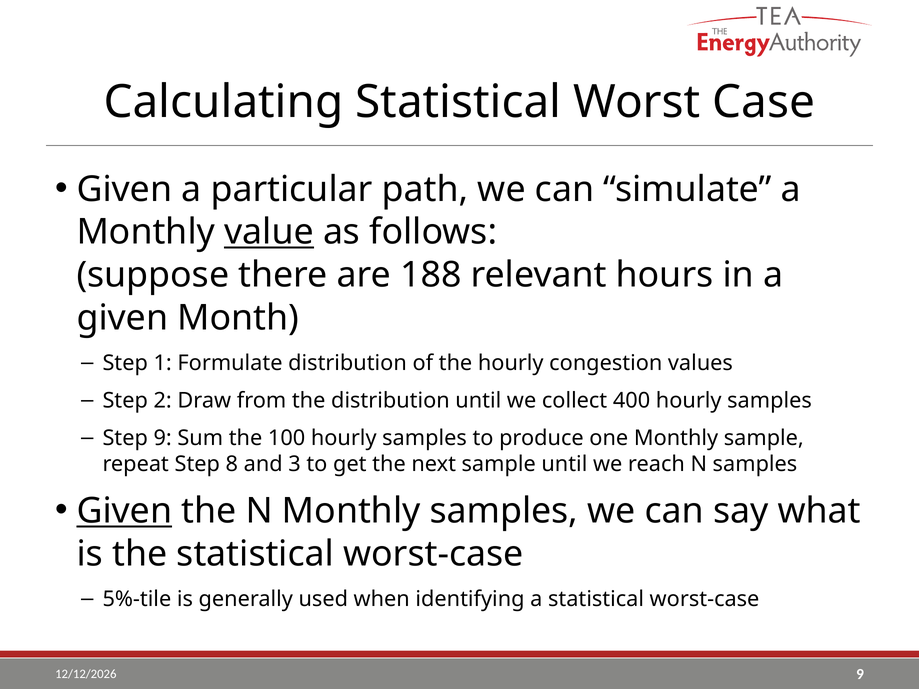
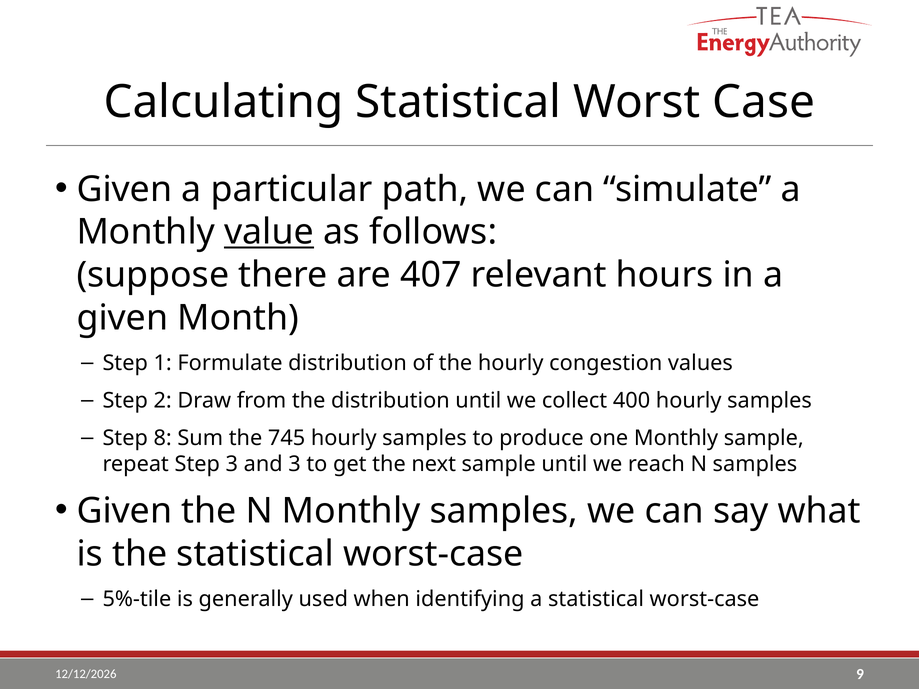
188: 188 -> 407
Step 9: 9 -> 8
100: 100 -> 745
Step 8: 8 -> 3
Given at (124, 511) underline: present -> none
